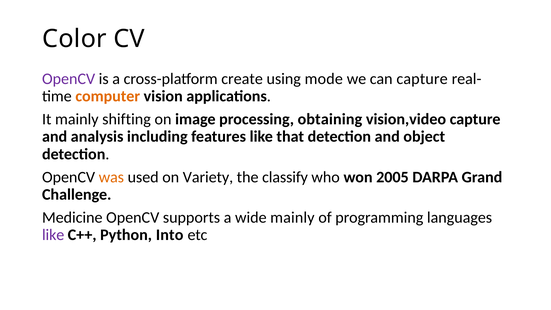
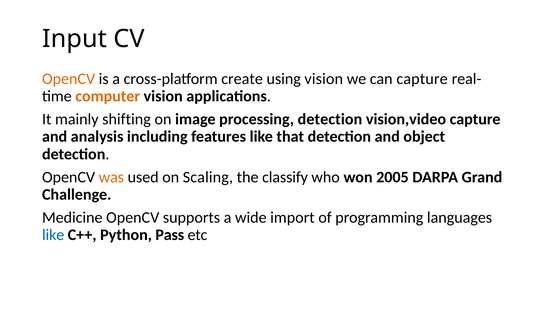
Color: Color -> Input
OpenCV at (69, 79) colour: purple -> orange
using mode: mode -> vision
processing obtaining: obtaining -> detection
Variety: Variety -> Scaling
wide mainly: mainly -> import
like at (53, 235) colour: purple -> blue
Into: Into -> Pass
